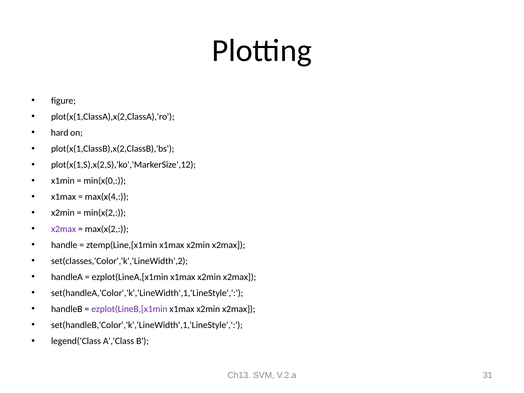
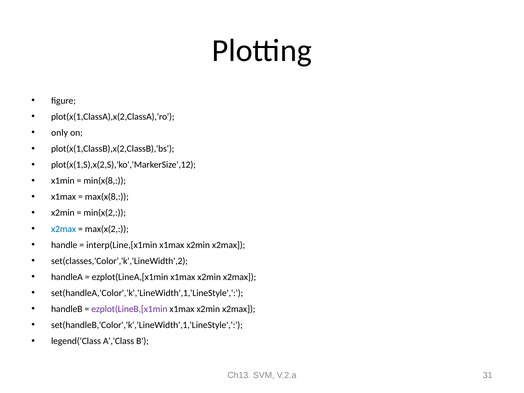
hard: hard -> only
min(x(0: min(x(0 -> min(x(8
max(x(4: max(x(4 -> max(x(8
x2max at (64, 229) colour: purple -> blue
ztemp(Line,[x1min: ztemp(Line,[x1min -> interp(Line,[x1min
